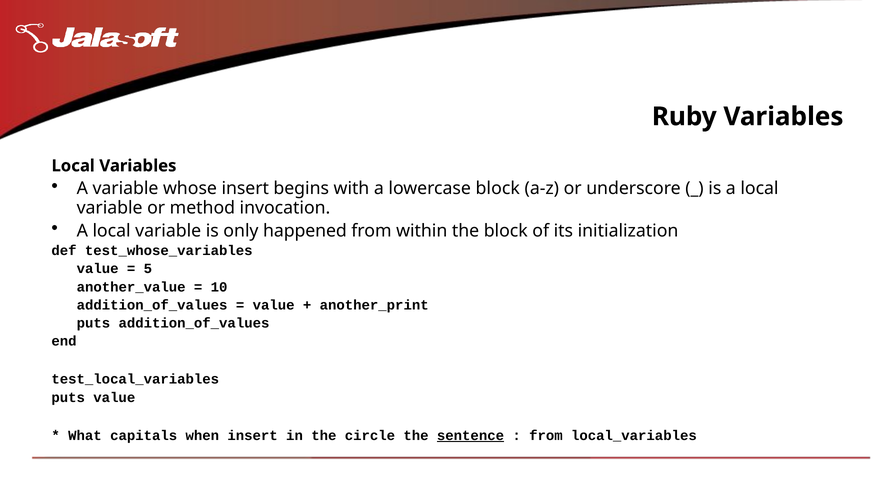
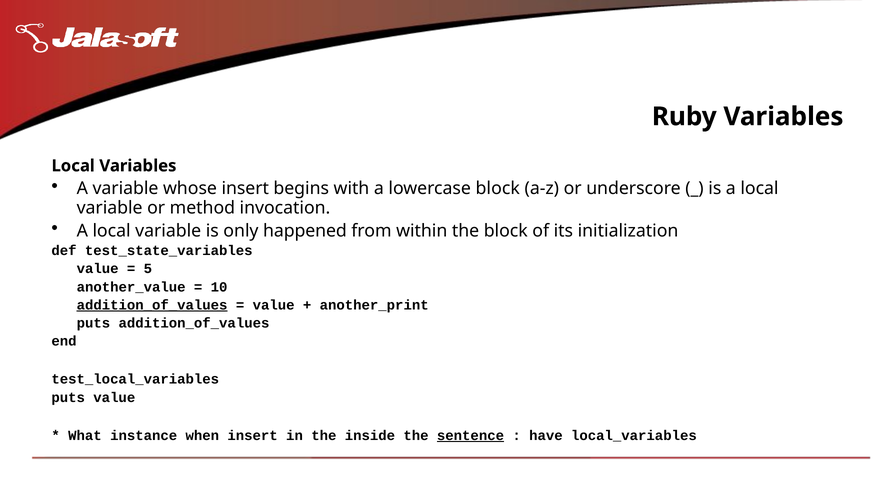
test_whose_variables: test_whose_variables -> test_state_variables
addition_of_values at (152, 305) underline: none -> present
capitals: capitals -> instance
circle: circle -> inside
from at (546, 435): from -> have
